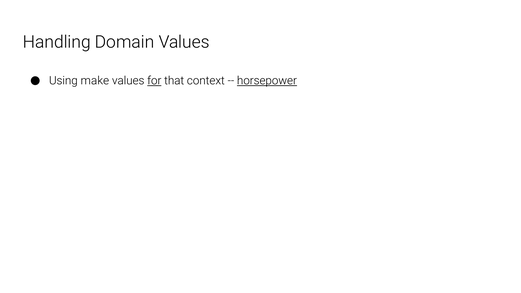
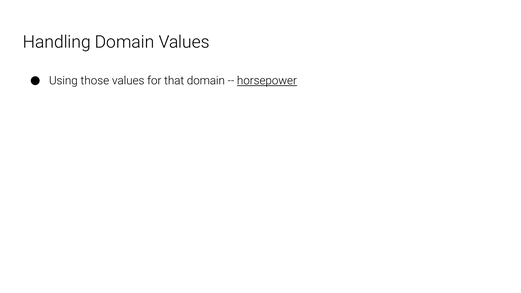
make: make -> those
for underline: present -> none
that context: context -> domain
